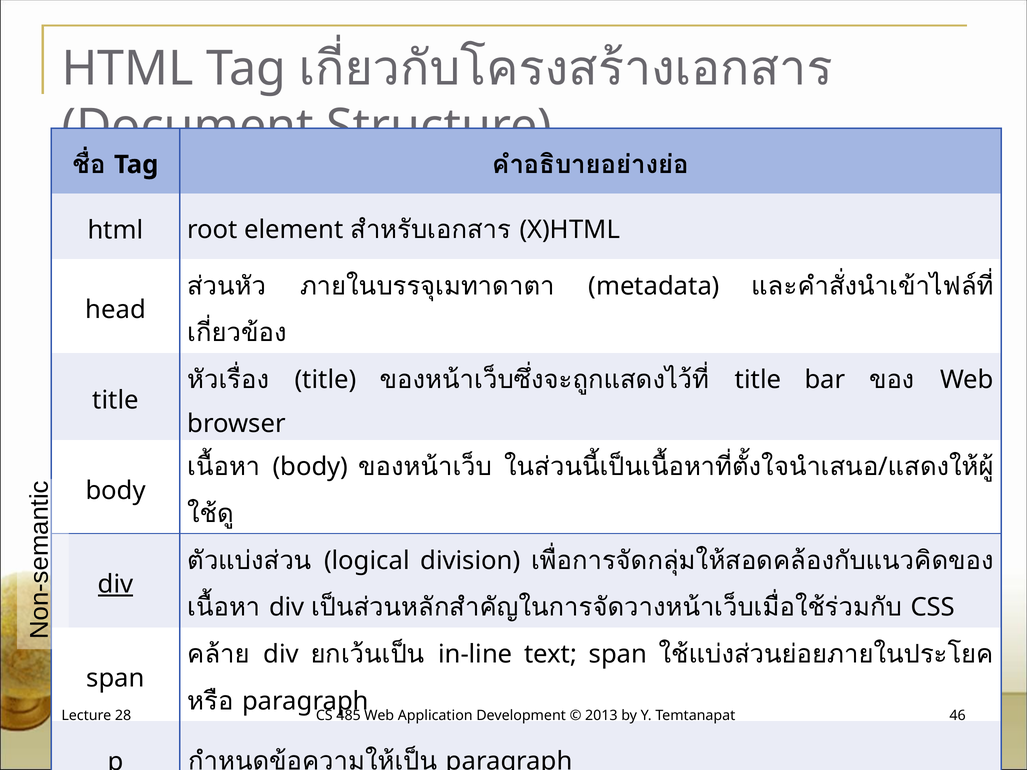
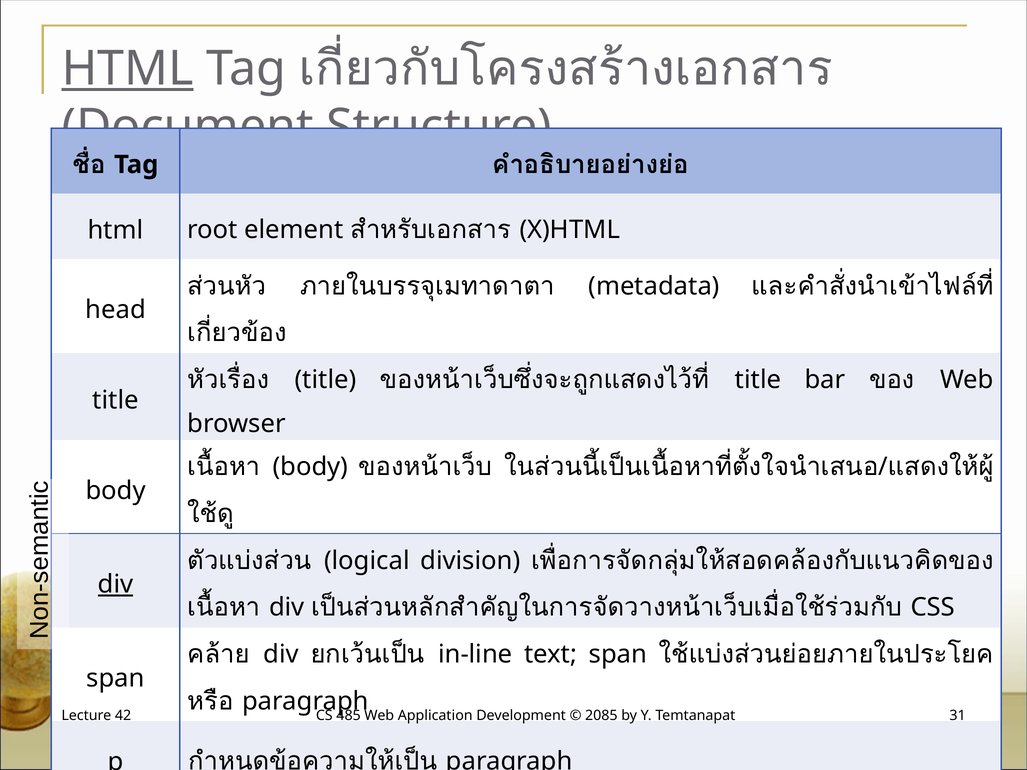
HTML at (128, 69) underline: none -> present
28: 28 -> 42
2013: 2013 -> 2085
46: 46 -> 31
